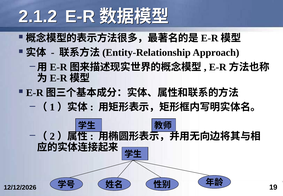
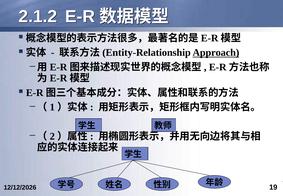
Approach underline: none -> present
